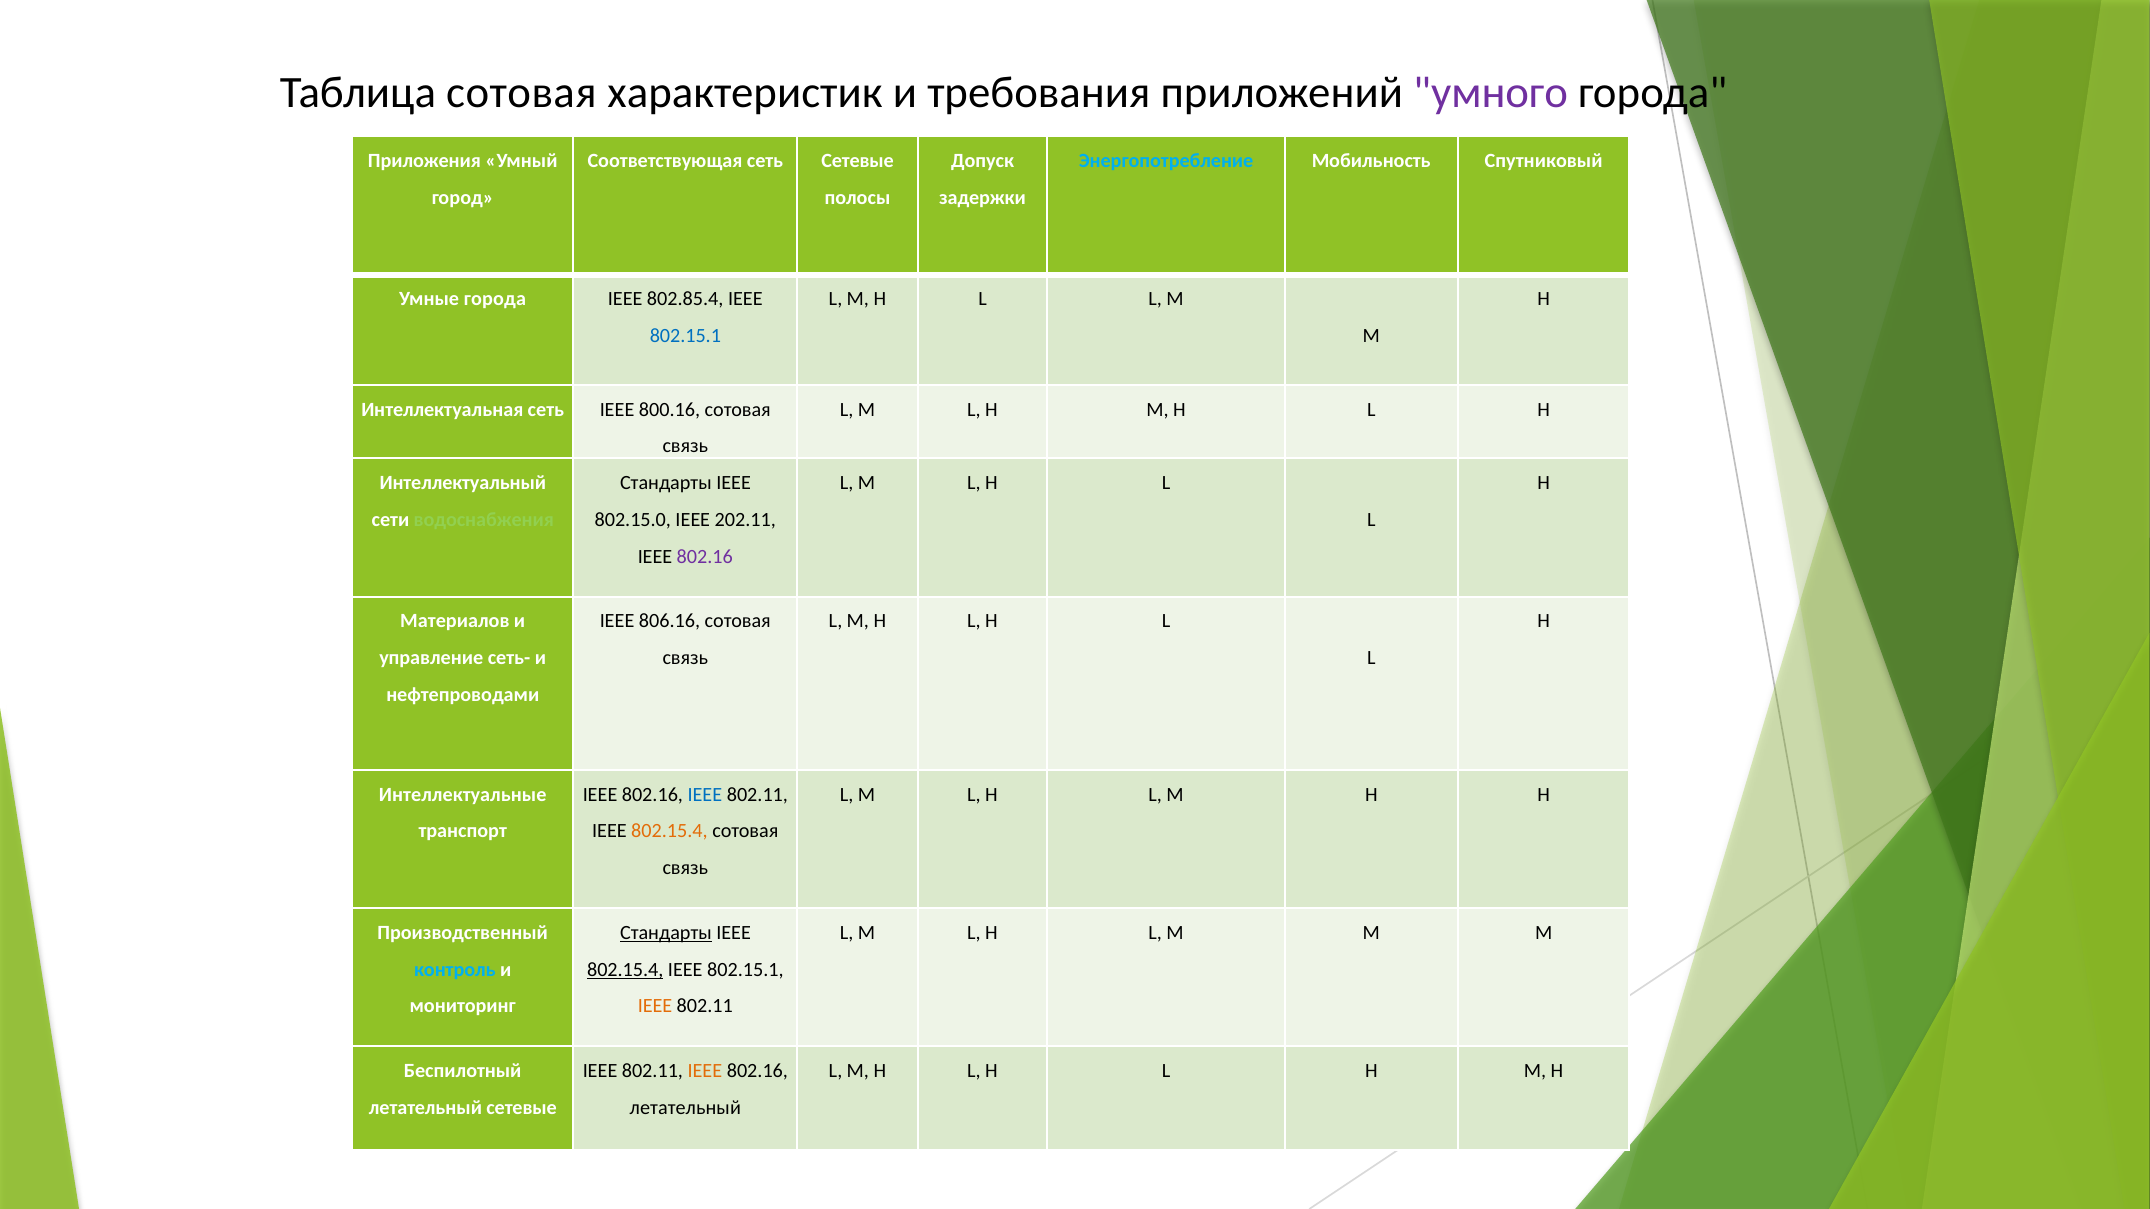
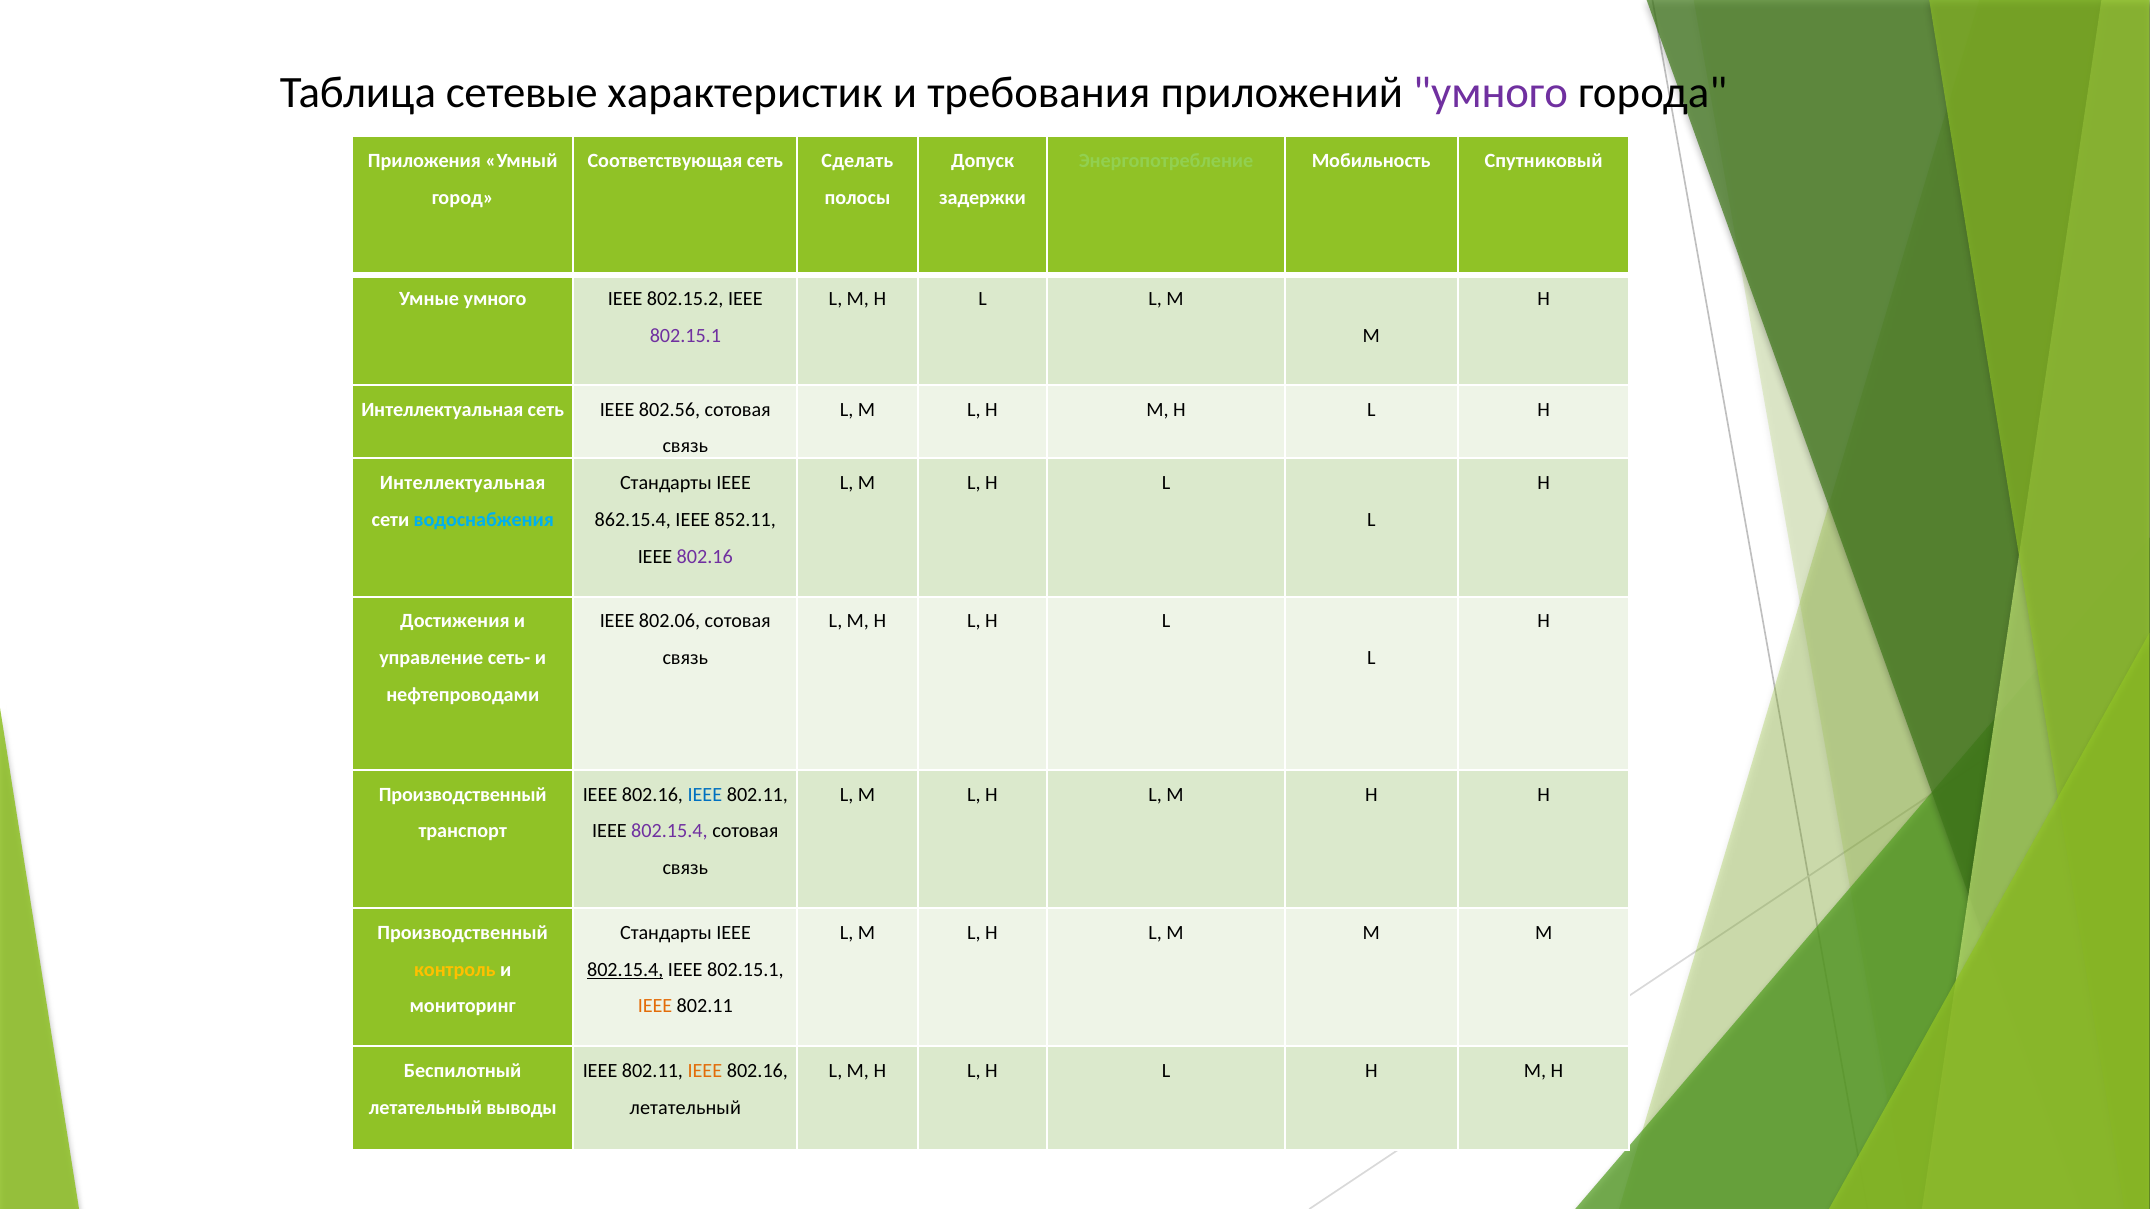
Таблица сотовая: сотовая -> сетевые
сеть Сетевые: Сетевые -> Сделать
Энергопотребление colour: light blue -> light green
Умные города: города -> умного
802.85.4: 802.85.4 -> 802.15.2
802.15.1 at (685, 336) colour: blue -> purple
800.16: 800.16 -> 802.56
Интеллектуальный at (463, 483): Интеллектуальный -> Интеллектуальная
водоснабжения colour: light green -> light blue
802.15.0: 802.15.0 -> 862.15.4
202.11: 202.11 -> 852.11
Материалов: Материалов -> Достижения
806.16: 806.16 -> 802.06
Интеллектуальные at (463, 795): Интеллектуальные -> Производственный
802.15.4 at (669, 832) colour: orange -> purple
Стандарты at (666, 933) underline: present -> none
контроль colour: light blue -> yellow
летательный сетевые: сетевые -> выводы
